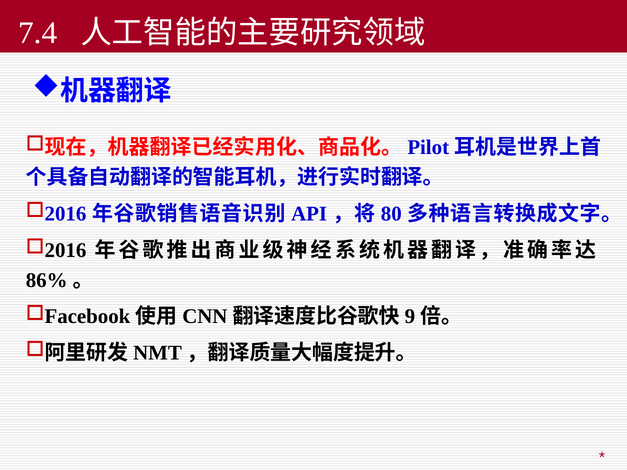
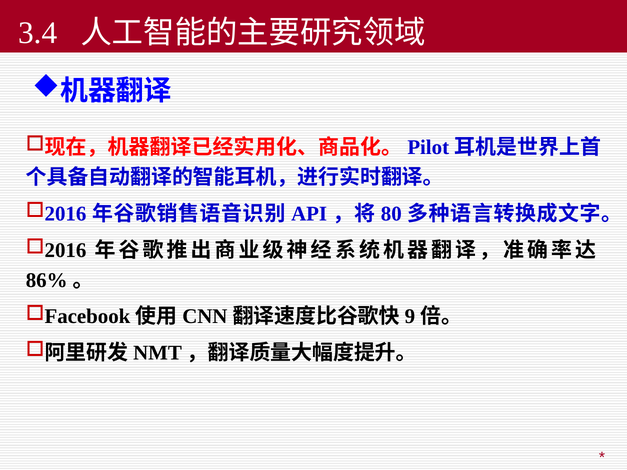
7.4: 7.4 -> 3.4
